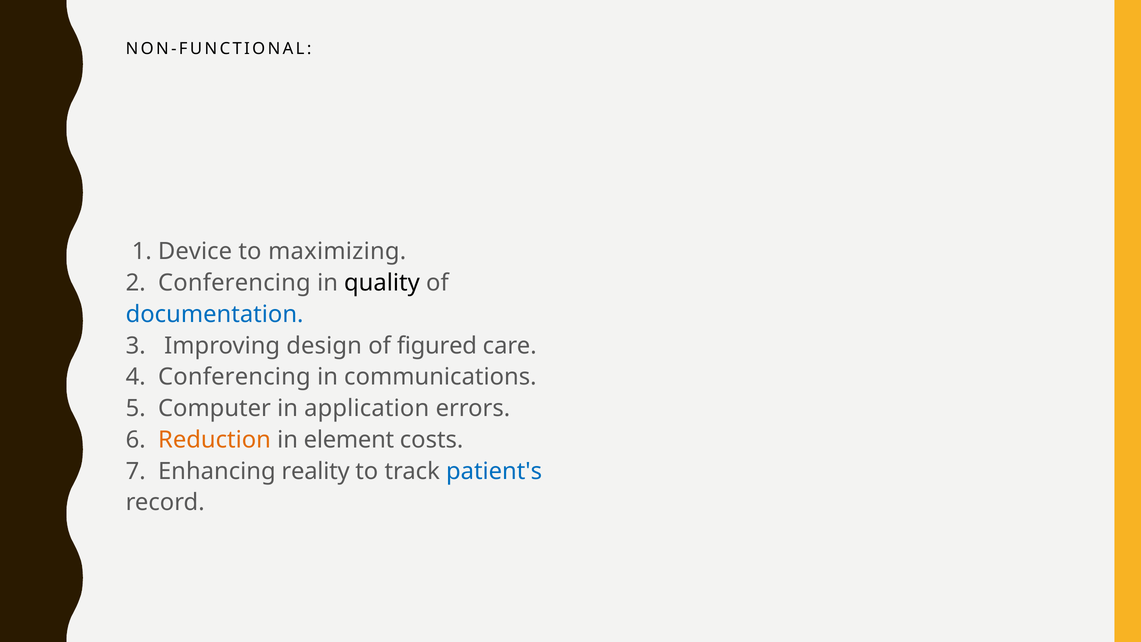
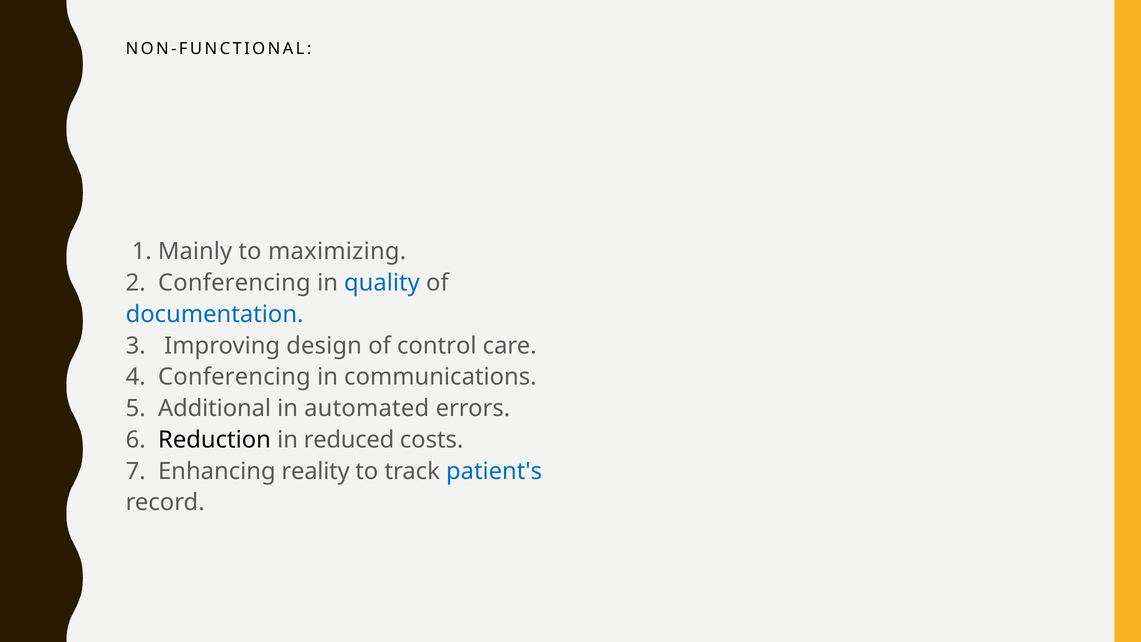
Device: Device -> Mainly
quality colour: black -> blue
figured: figured -> control
Computer: Computer -> Additional
application: application -> automated
Reduction colour: orange -> black
element: element -> reduced
